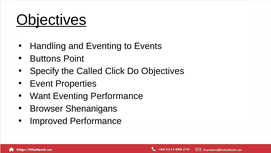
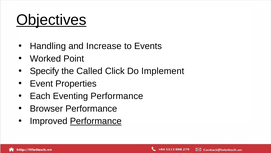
and Eventing: Eventing -> Increase
Buttons: Buttons -> Worked
Do Objectives: Objectives -> Implement
Want: Want -> Each
Browser Shenanigans: Shenanigans -> Performance
Performance at (96, 121) underline: none -> present
